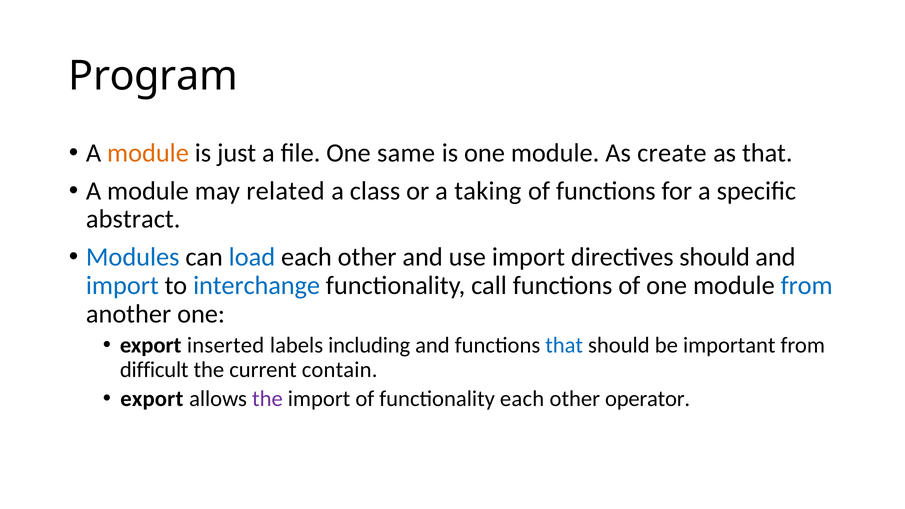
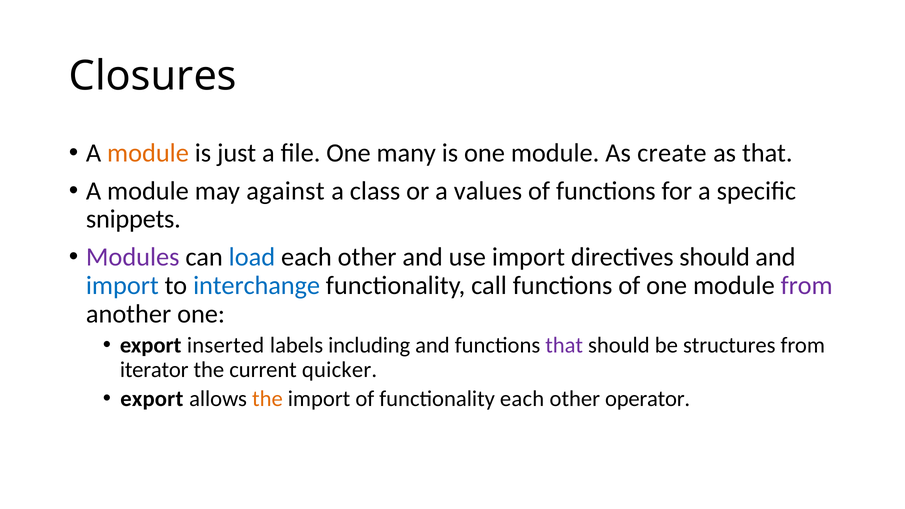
Program: Program -> Closures
same: same -> many
related: related -> against
taking: taking -> values
abstract: abstract -> snippets
Modules colour: blue -> purple
from at (807, 286) colour: blue -> purple
that at (564, 345) colour: blue -> purple
important: important -> structures
difficult: difficult -> iterator
contain: contain -> quicker
the at (267, 399) colour: purple -> orange
